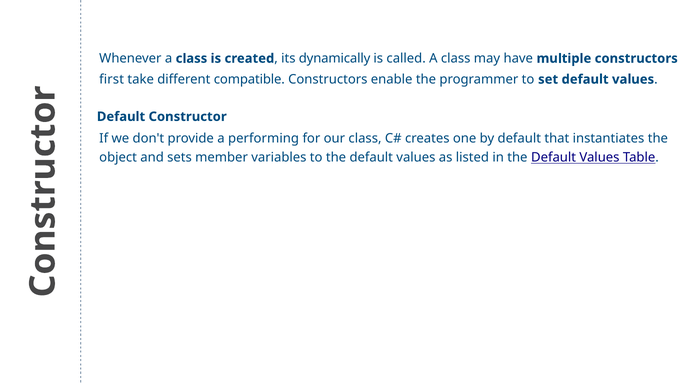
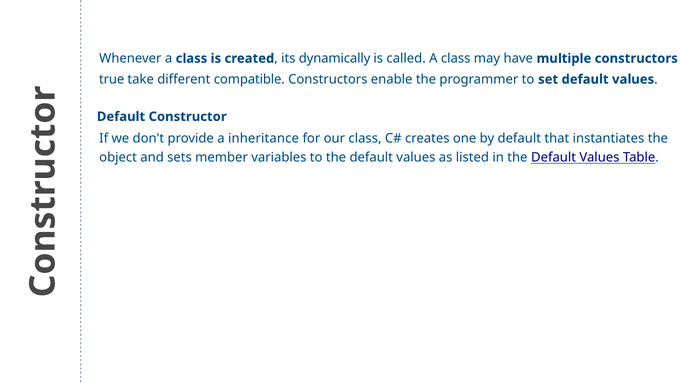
first: first -> true
performing: performing -> inheritance
